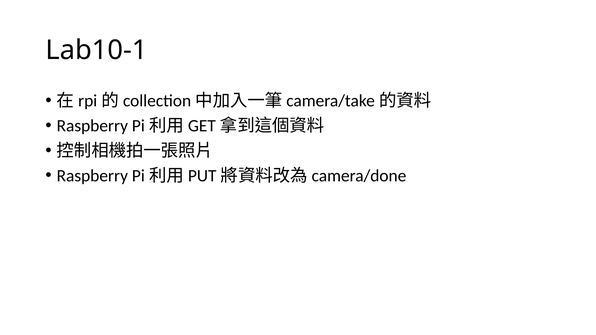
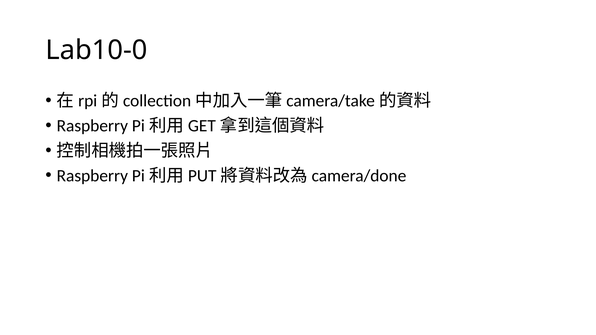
Lab10-1: Lab10-1 -> Lab10-0
